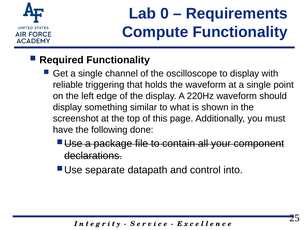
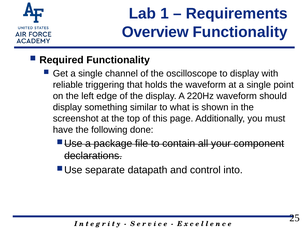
0: 0 -> 1
Compute: Compute -> Overview
